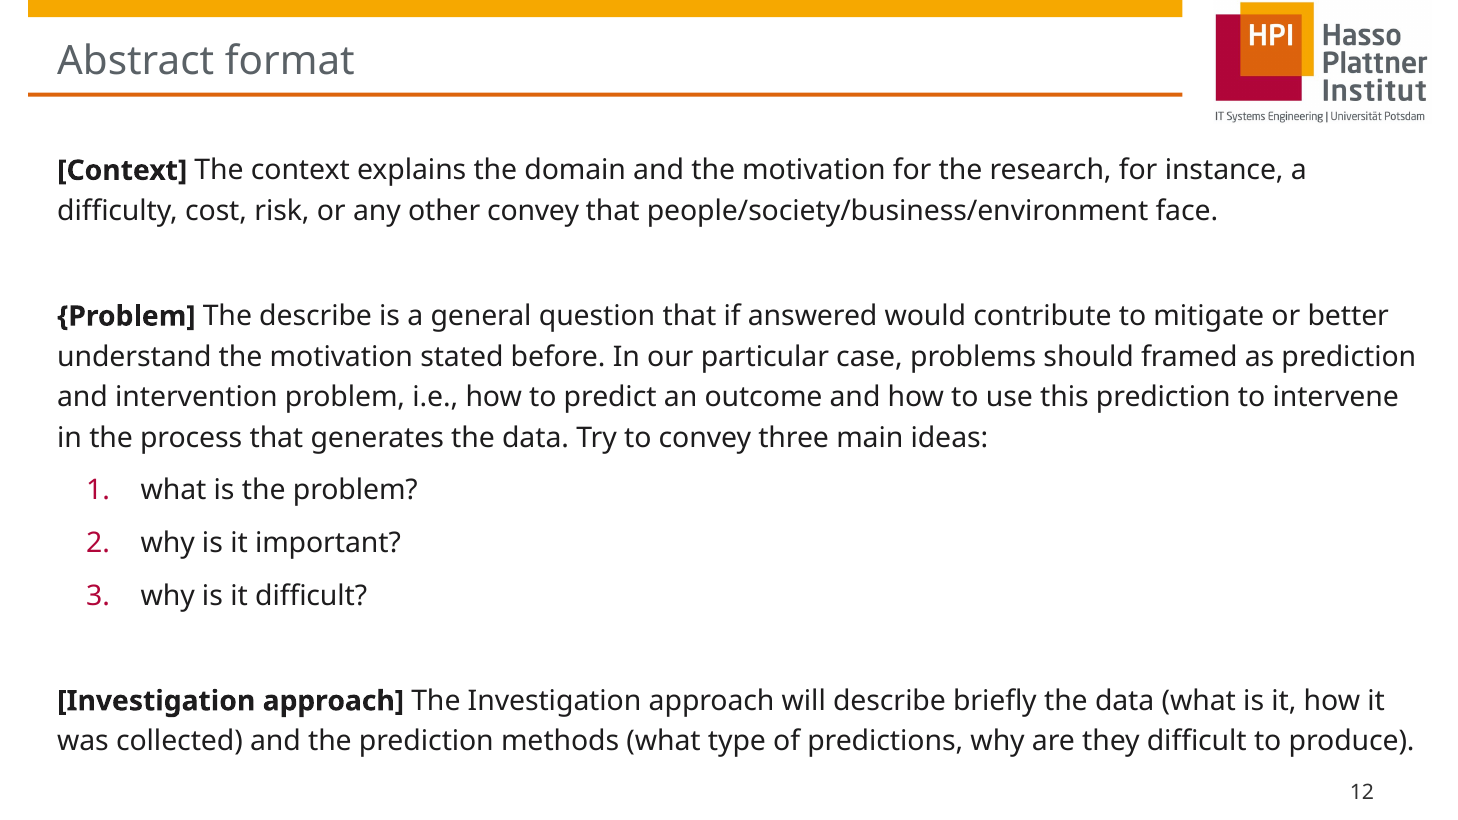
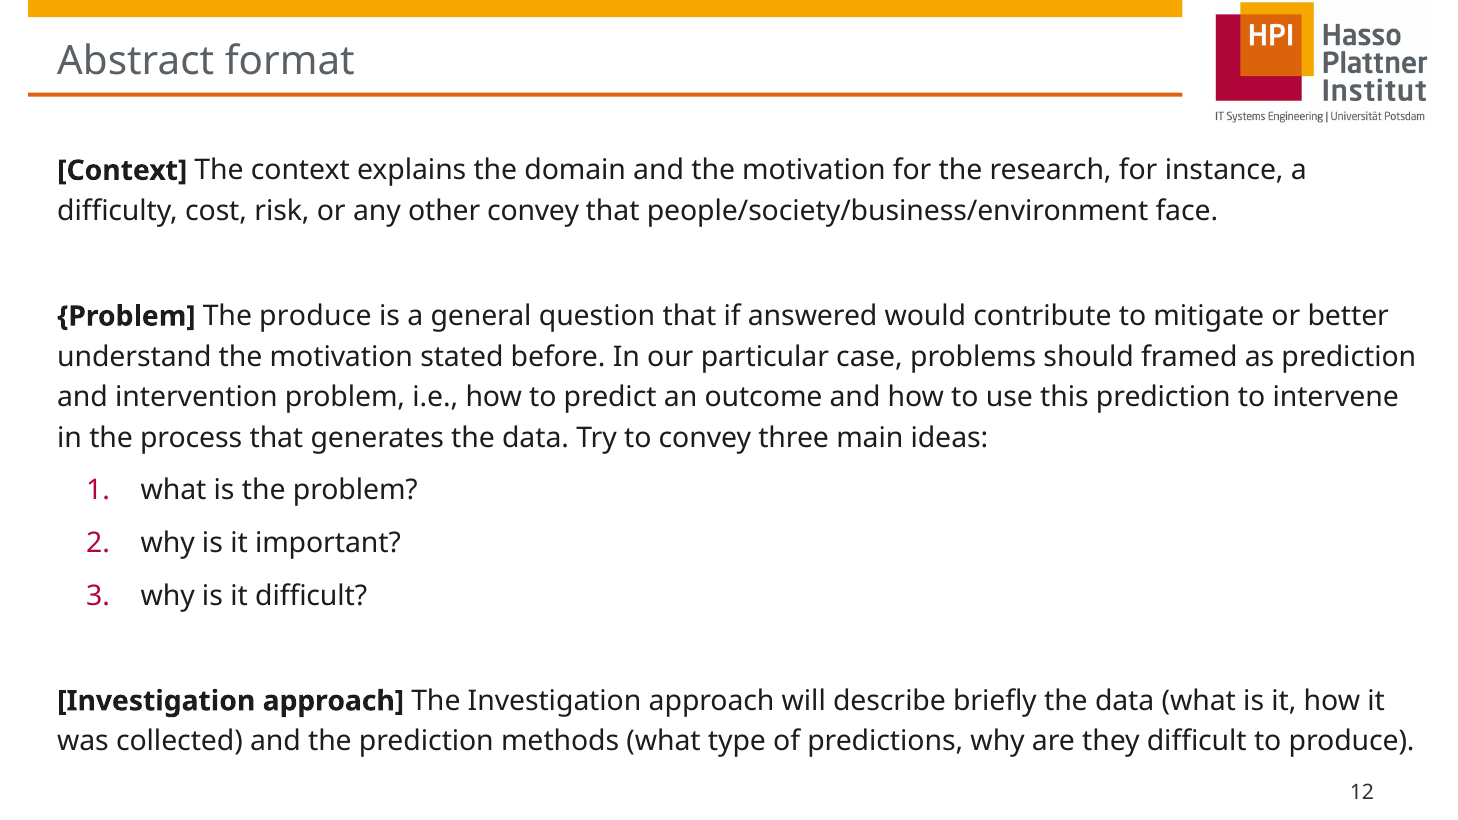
The describe: describe -> produce
